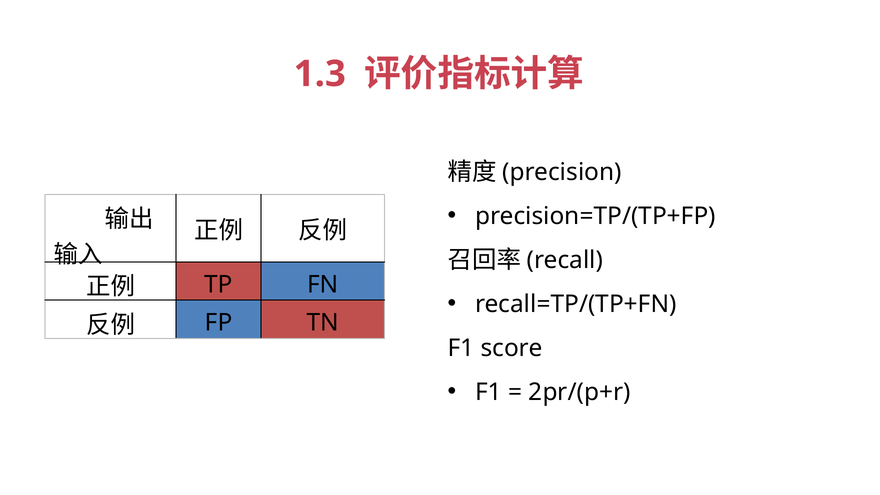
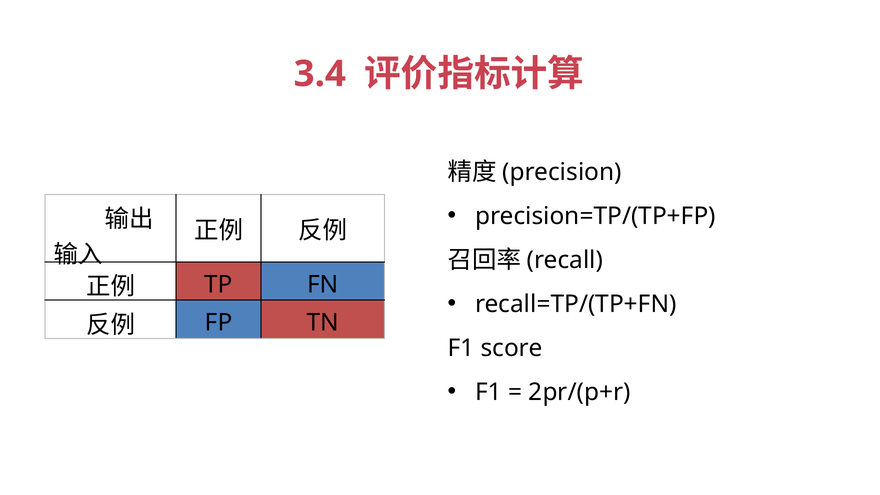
1.3: 1.3 -> 3.4
